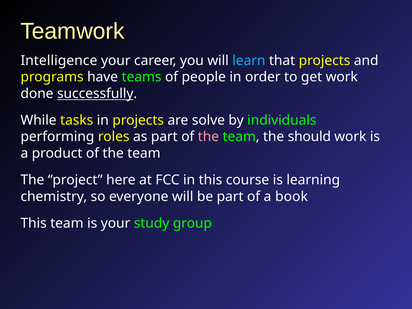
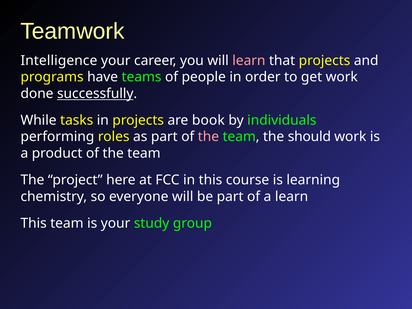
learn at (249, 61) colour: light blue -> pink
solve: solve -> book
a book: book -> learn
